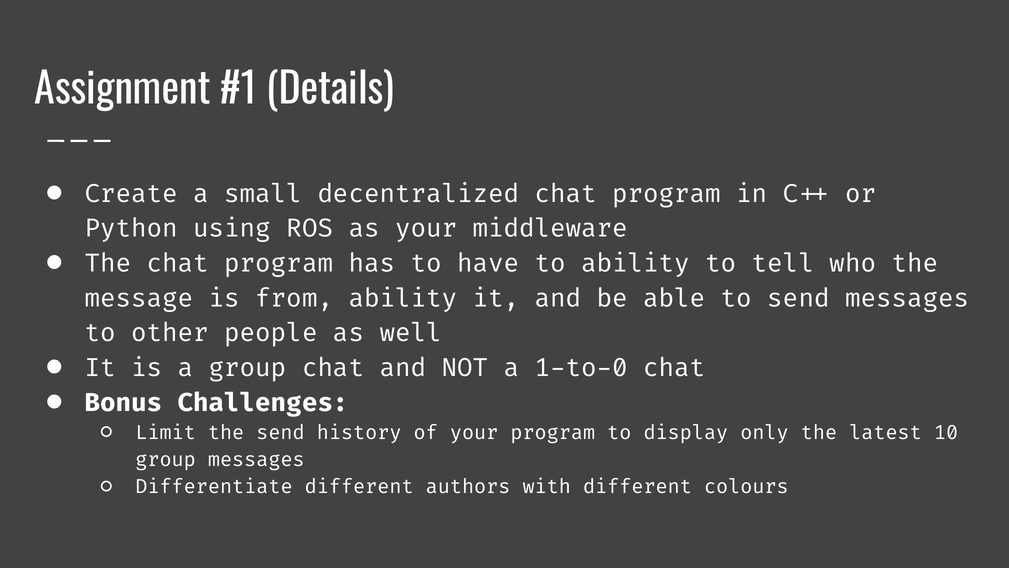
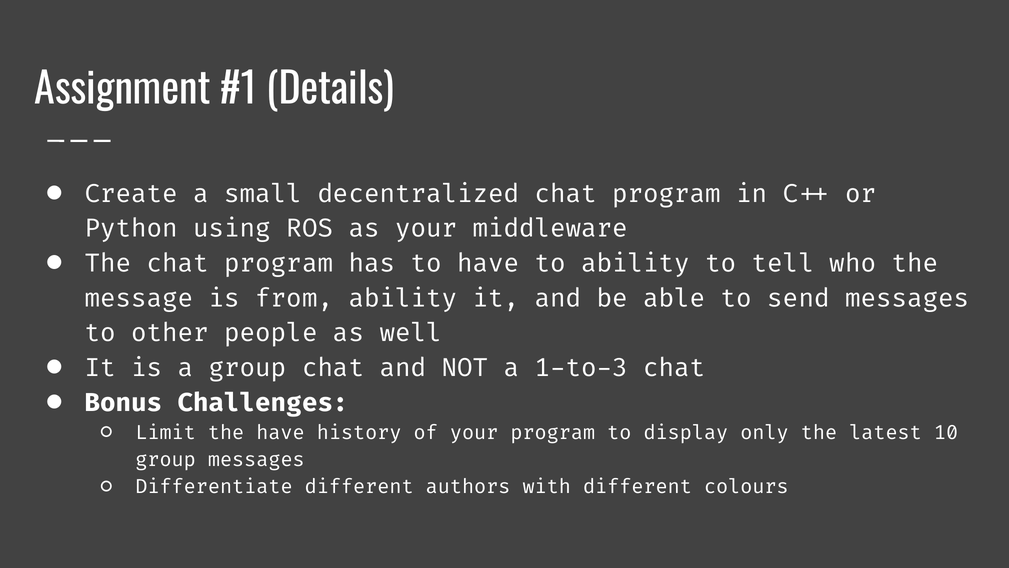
1-to-0: 1-to-0 -> 1-to-3
the send: send -> have
